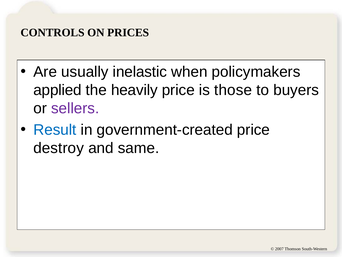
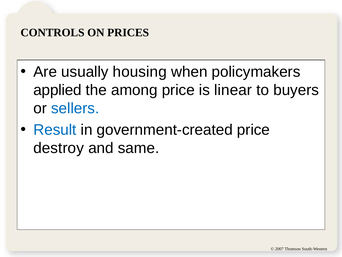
inelastic: inelastic -> housing
heavily: heavily -> among
those: those -> linear
sellers colour: purple -> blue
